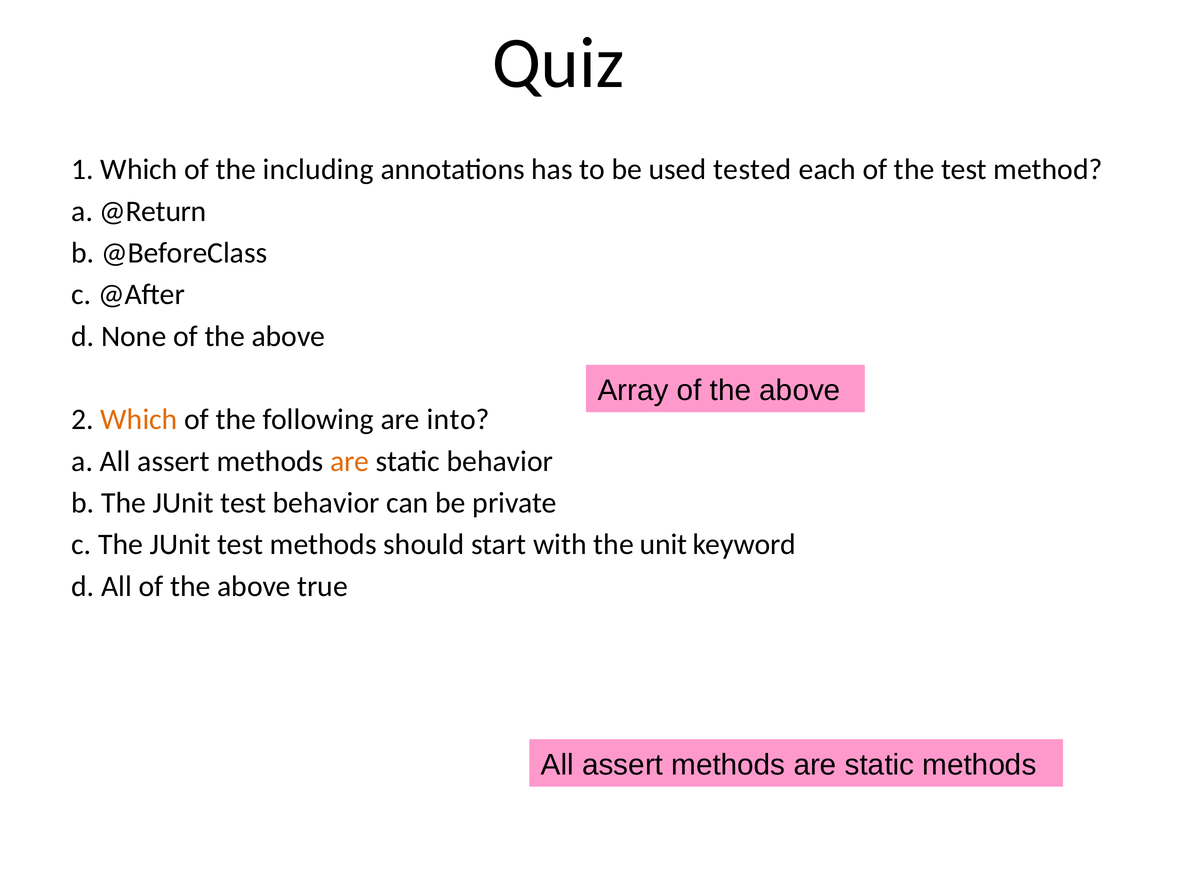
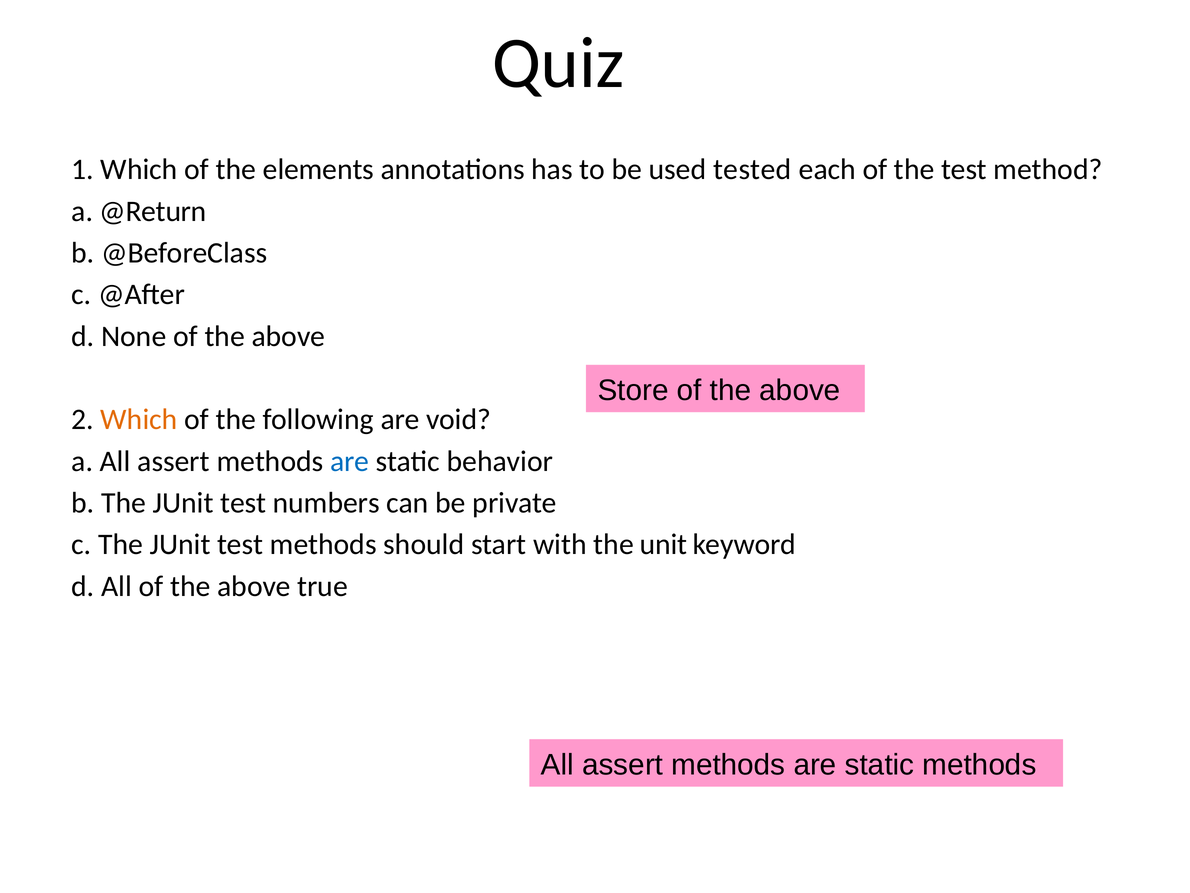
including: including -> elements
Array: Array -> Store
into: into -> void
are at (350, 461) colour: orange -> blue
test behavior: behavior -> numbers
